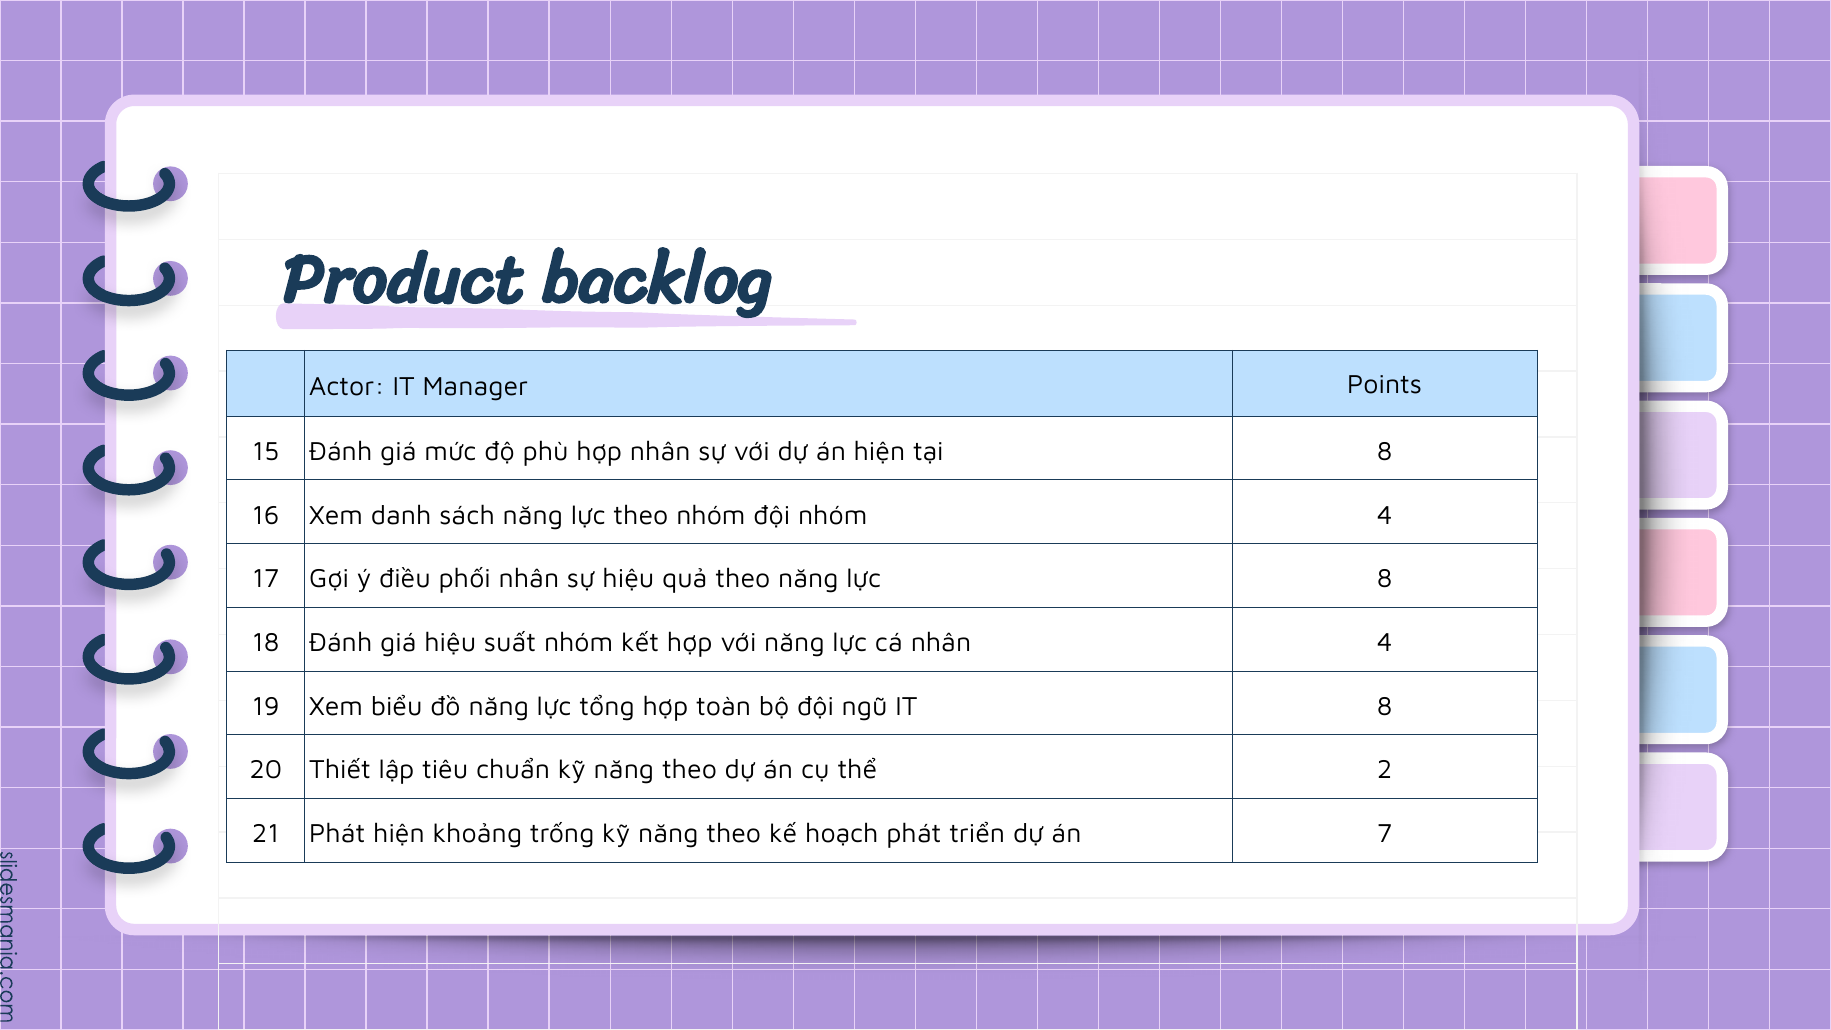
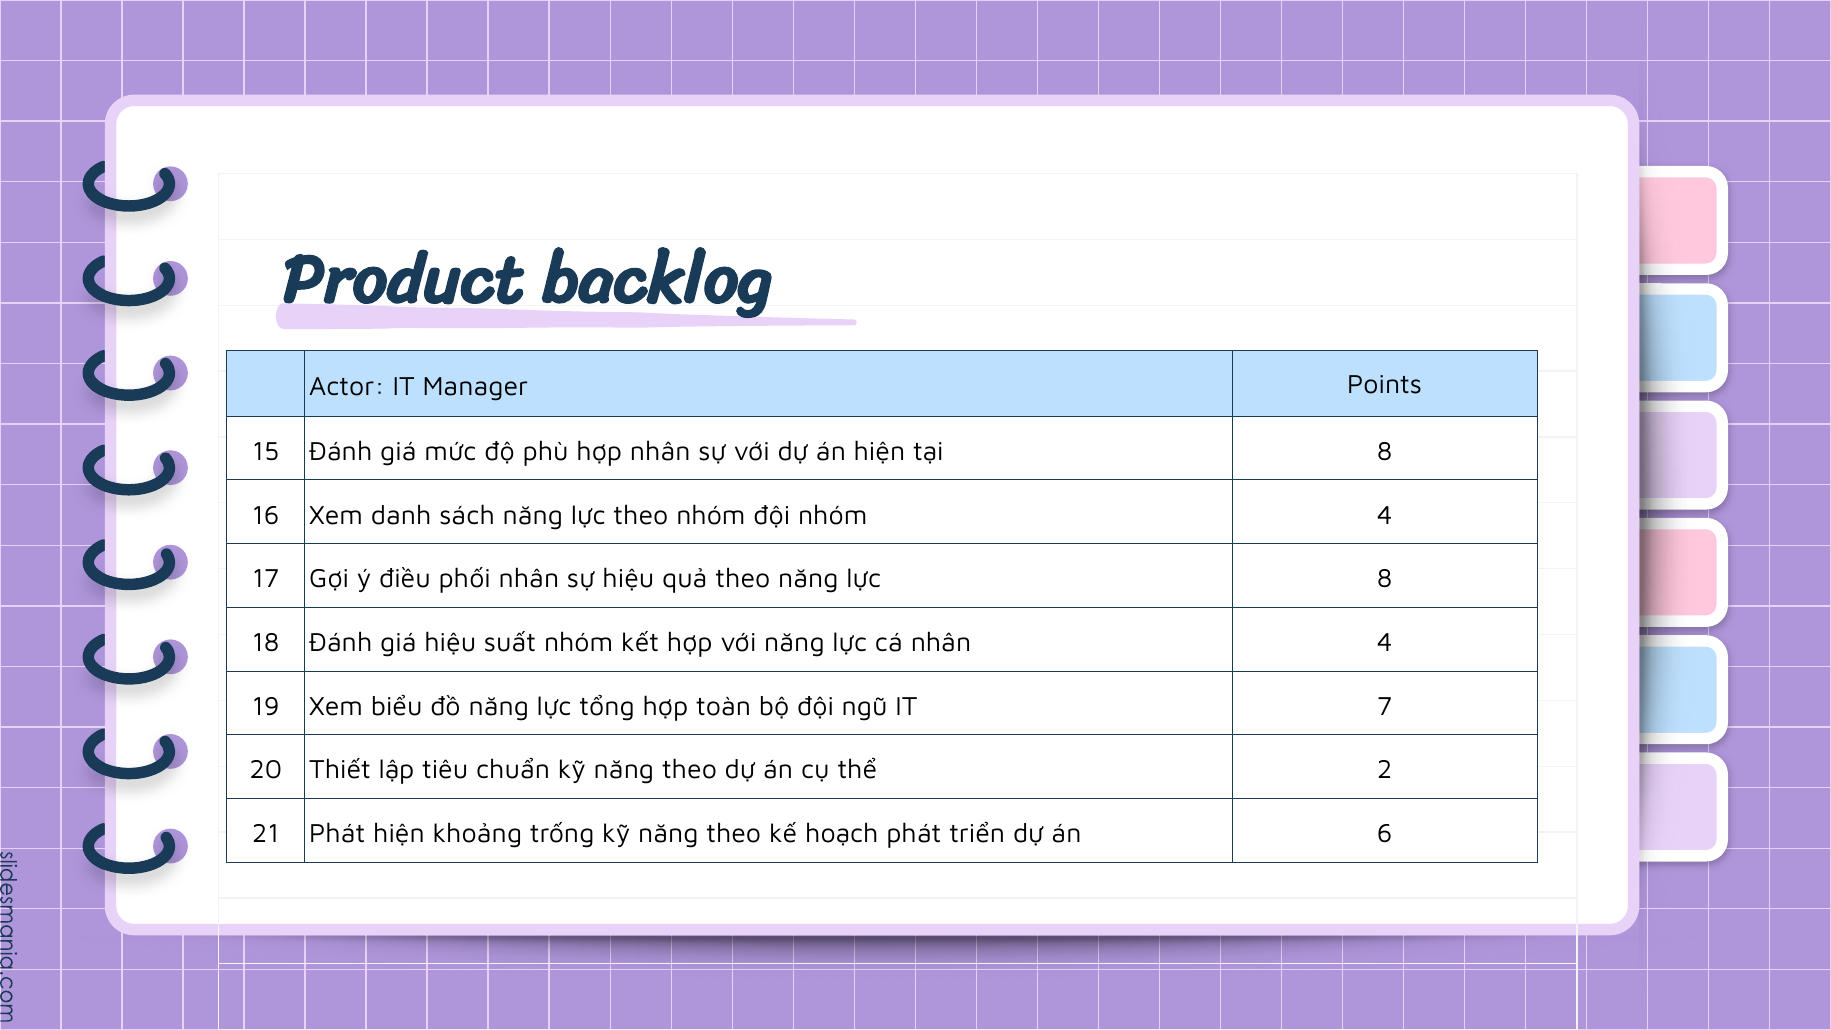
IT 8: 8 -> 7
7: 7 -> 6
